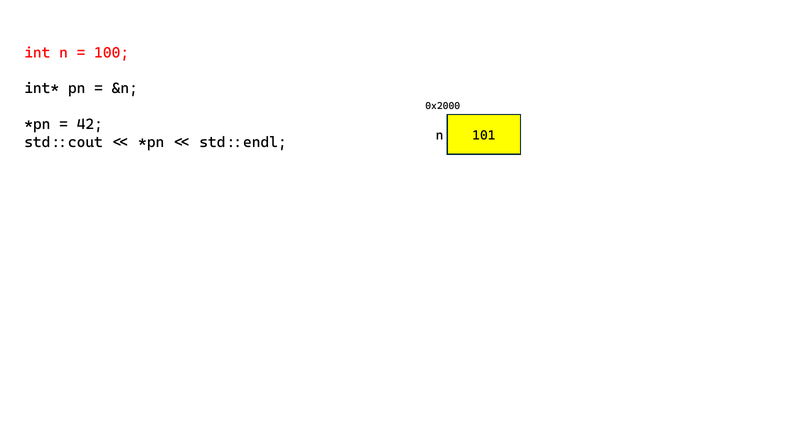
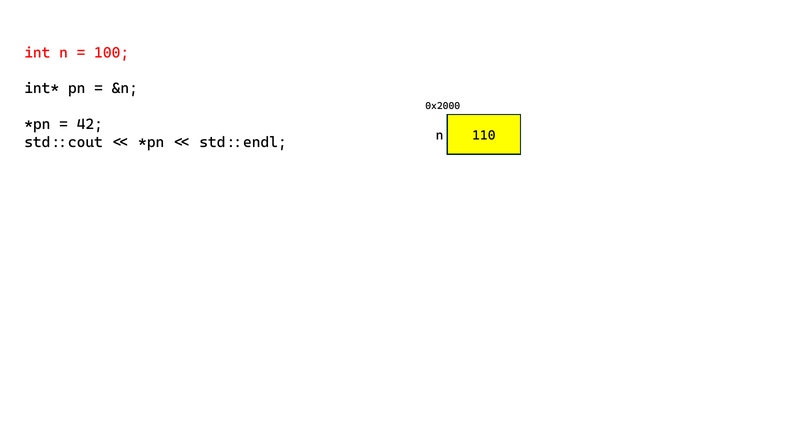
101: 101 -> 110
